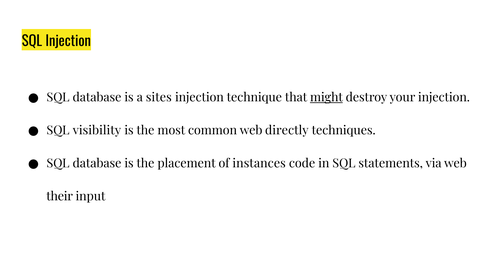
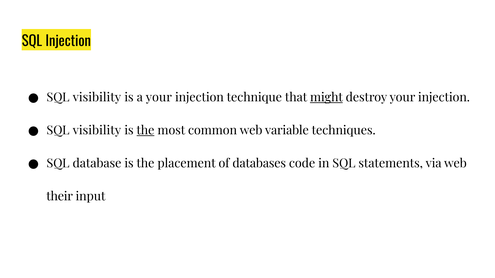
database at (97, 98): database -> visibility
a sites: sites -> your
the at (145, 131) underline: none -> present
directly: directly -> variable
instances: instances -> databases
